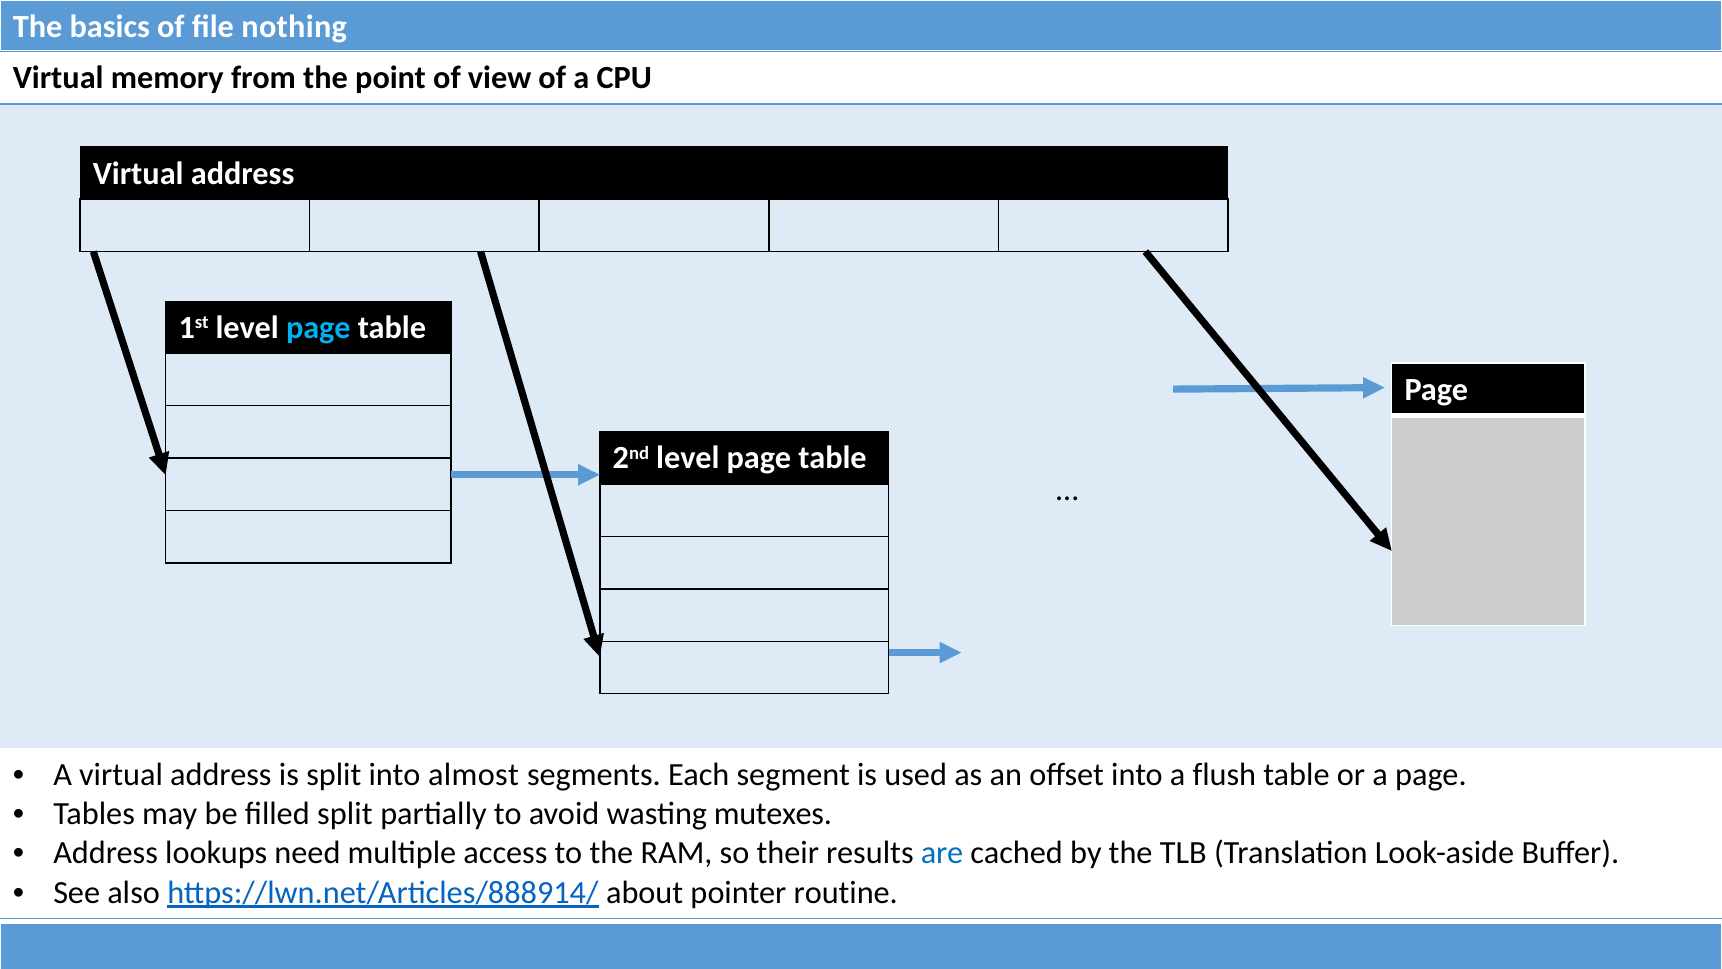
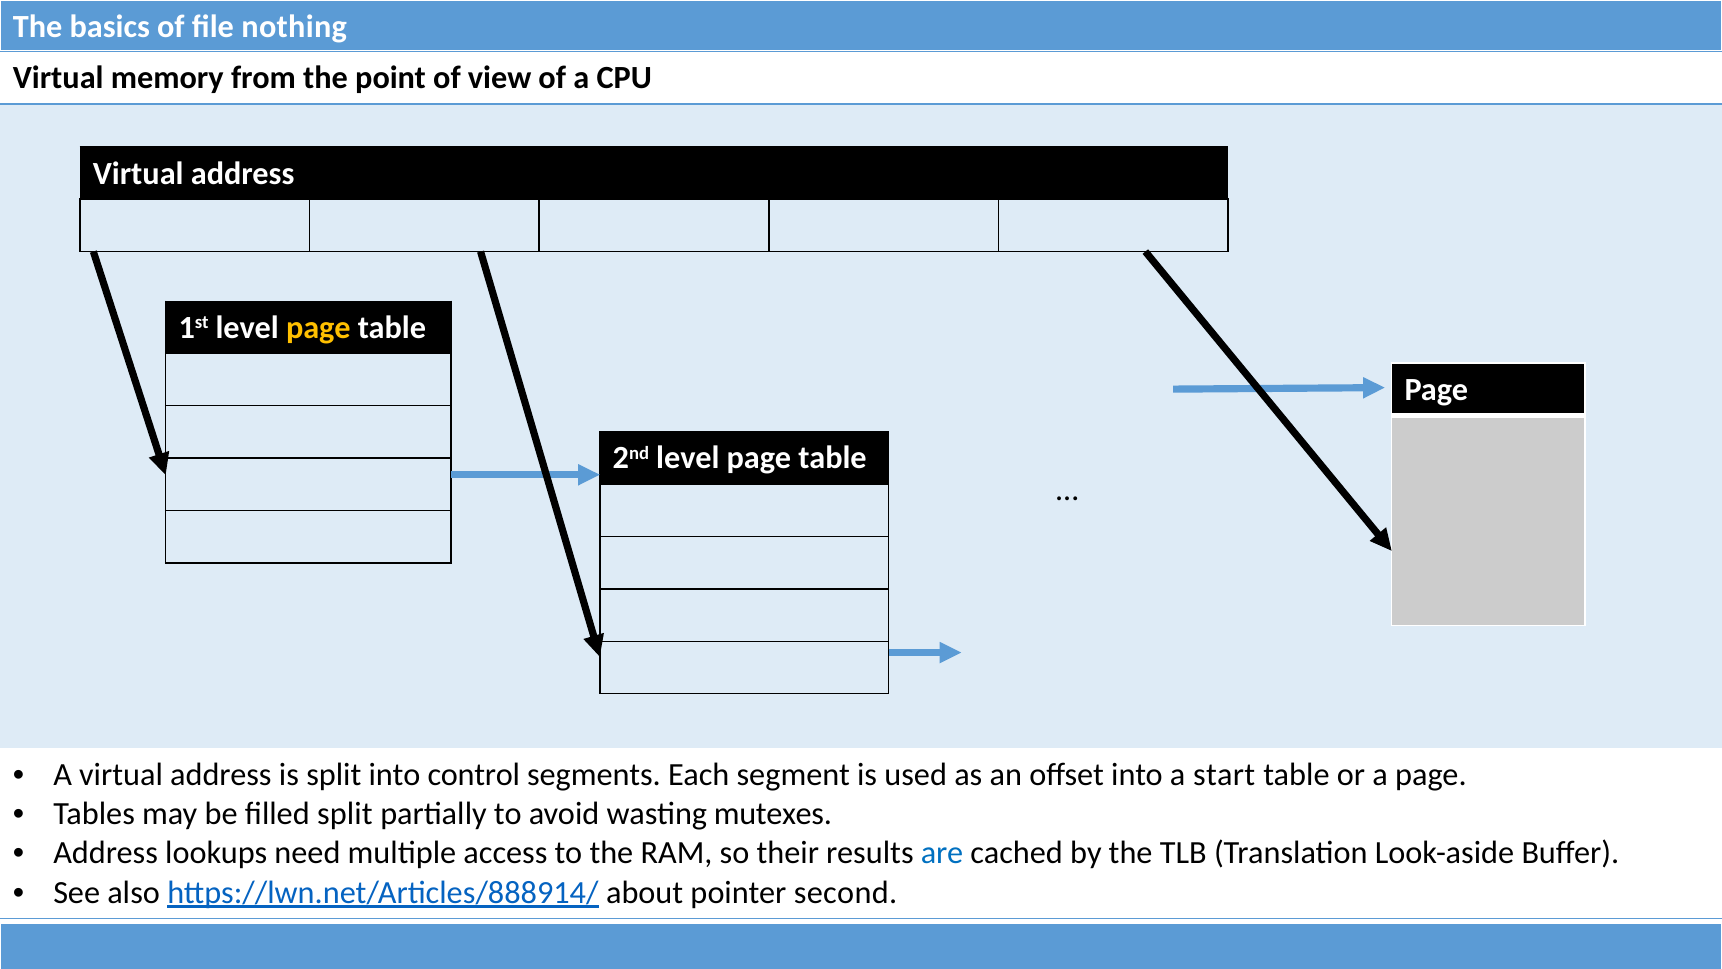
page at (318, 327) colour: light blue -> yellow
almost: almost -> control
flush: flush -> start
routine: routine -> second
